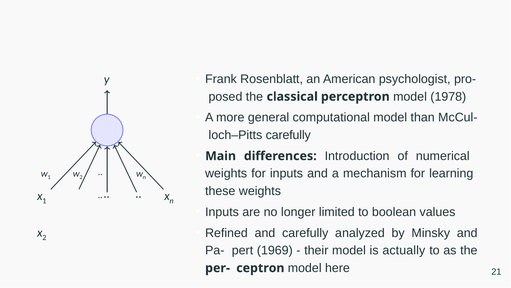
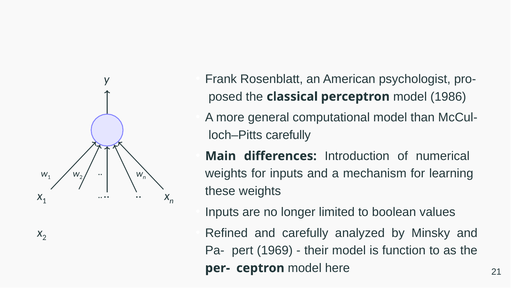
1978: 1978 -> 1986
actually: actually -> function
